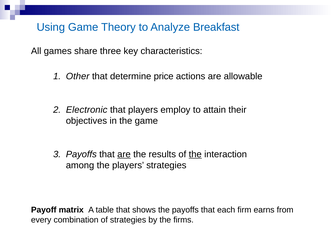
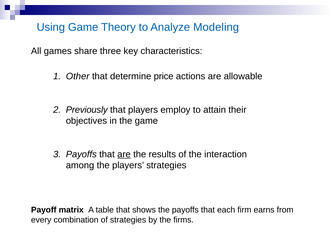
Breakfast: Breakfast -> Modeling
Electronic: Electronic -> Previously
the at (195, 154) underline: present -> none
